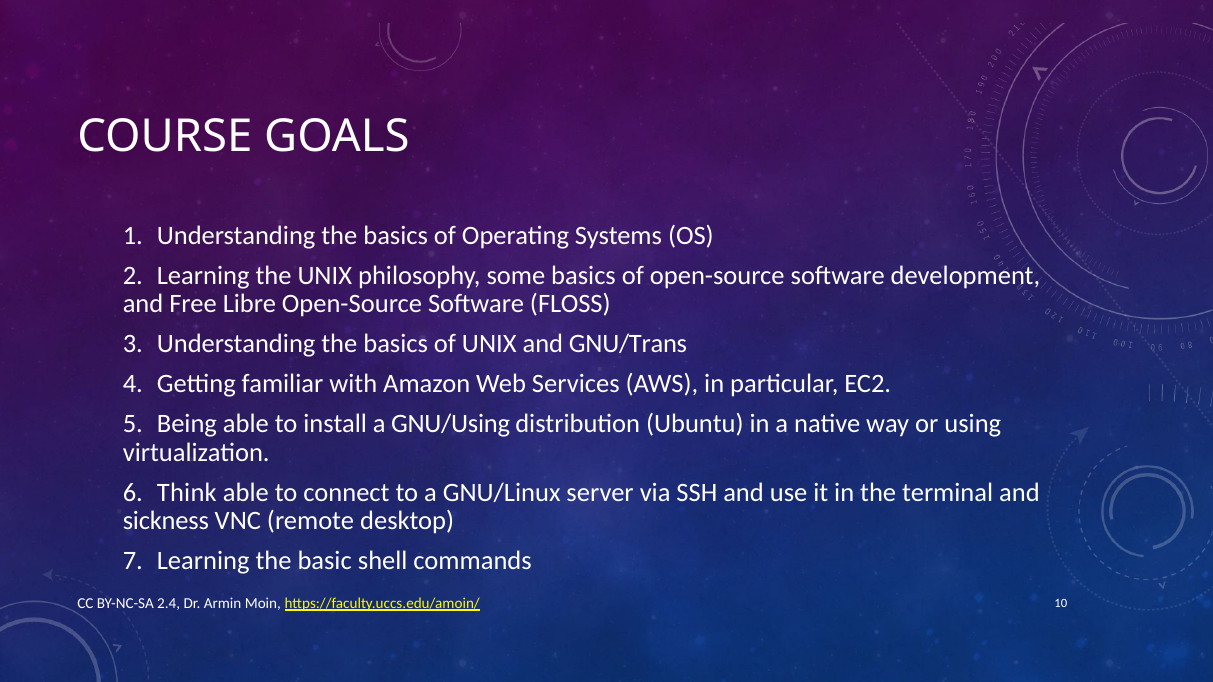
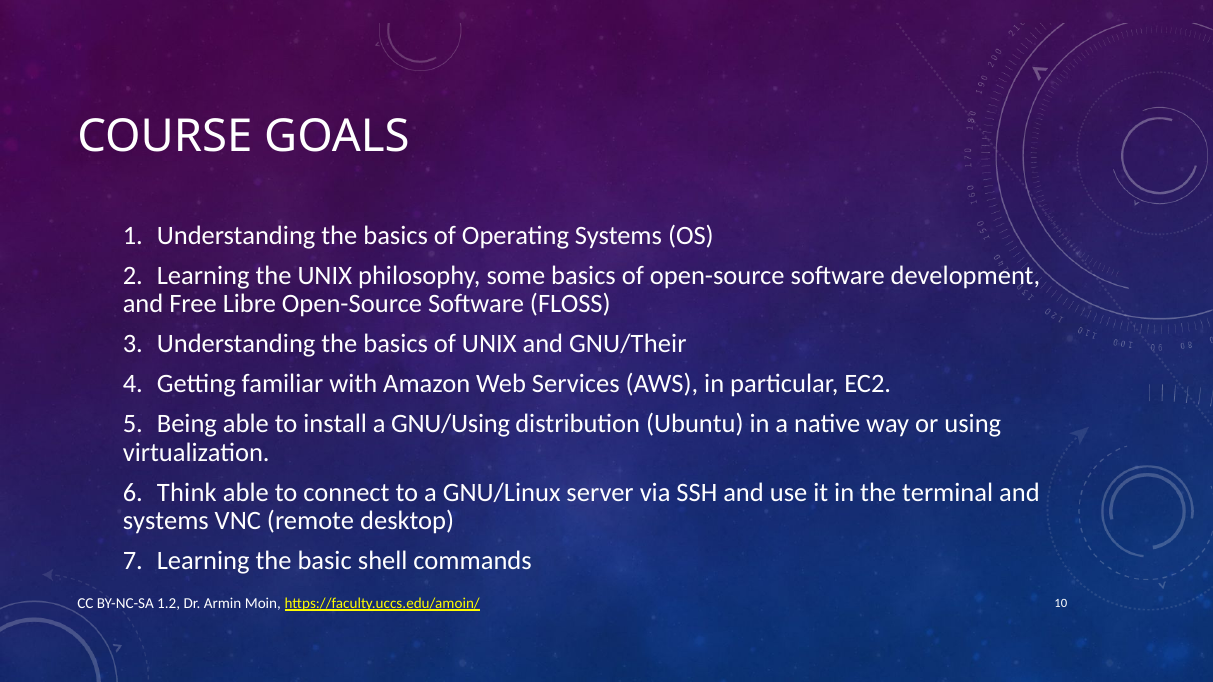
GNU/Trans: GNU/Trans -> GNU/Their
sickness at (166, 521): sickness -> systems
2.4: 2.4 -> 1.2
